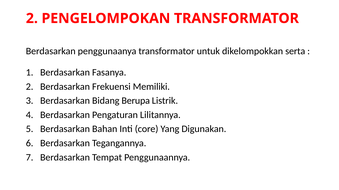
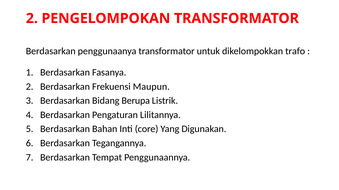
serta: serta -> trafo
Memiliki: Memiliki -> Maupun
